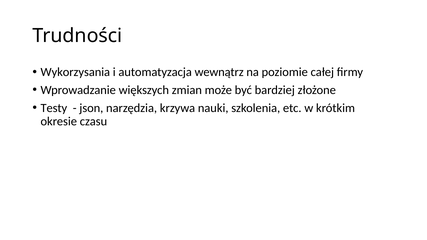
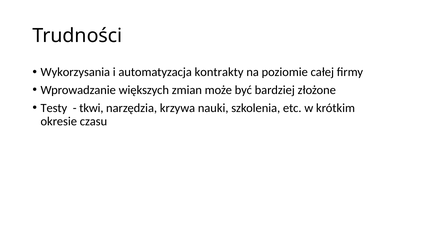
wewnątrz: wewnątrz -> kontrakty
json: json -> tkwi
